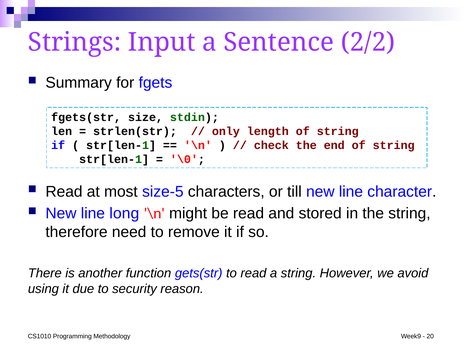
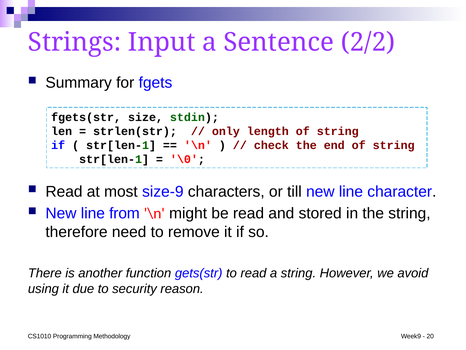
size-5: size-5 -> size-9
long: long -> from
